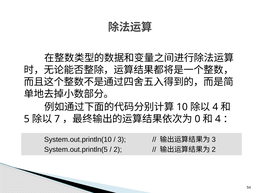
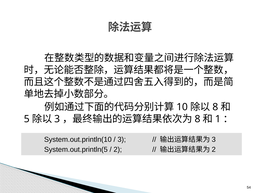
4 at (215, 107): 4 -> 8
7 at (57, 119): 7 -> 3
0 at (197, 119): 0 -> 8
4 at (218, 119): 4 -> 1
